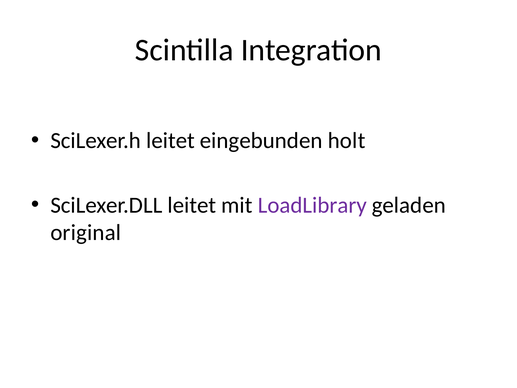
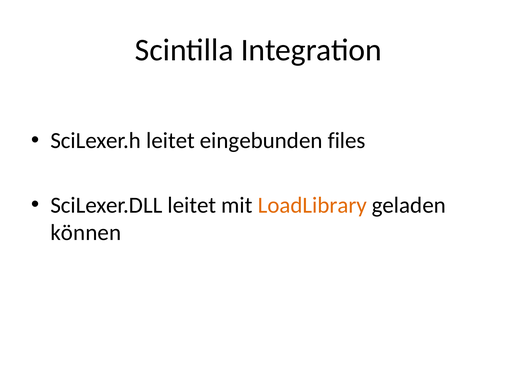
holt: holt -> files
LoadLibrary colour: purple -> orange
original: original -> können
